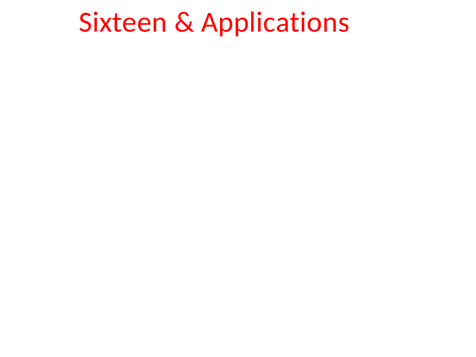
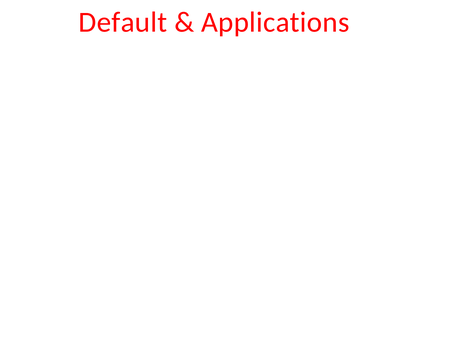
Sixteen: Sixteen -> Default
